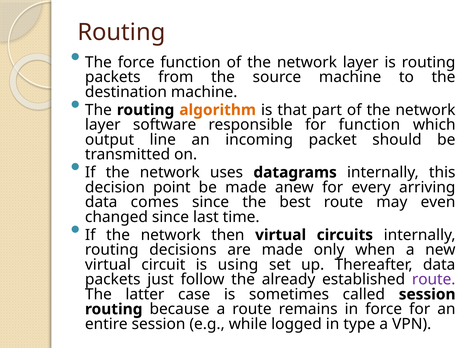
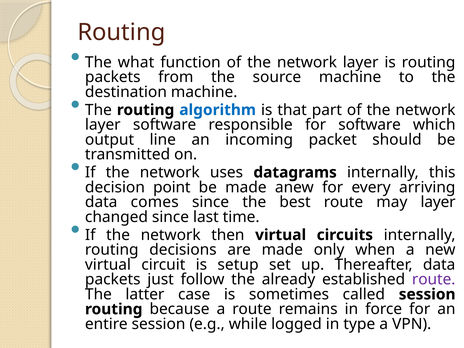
The force: force -> what
algorithm colour: orange -> blue
for function: function -> software
may even: even -> layer
using: using -> setup
